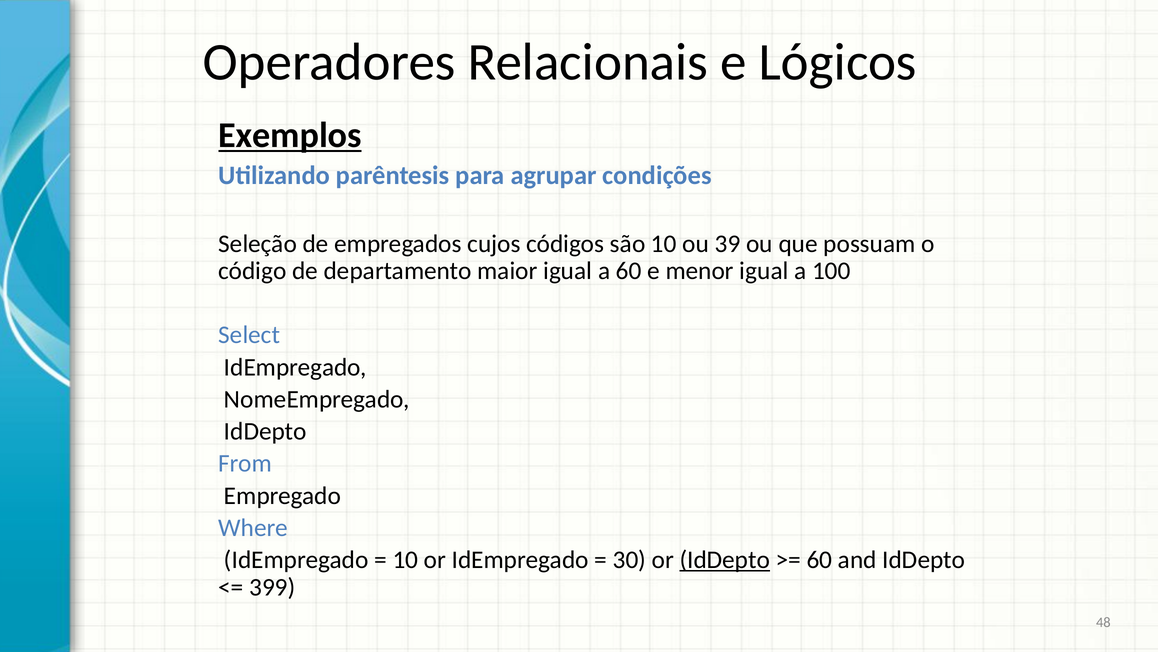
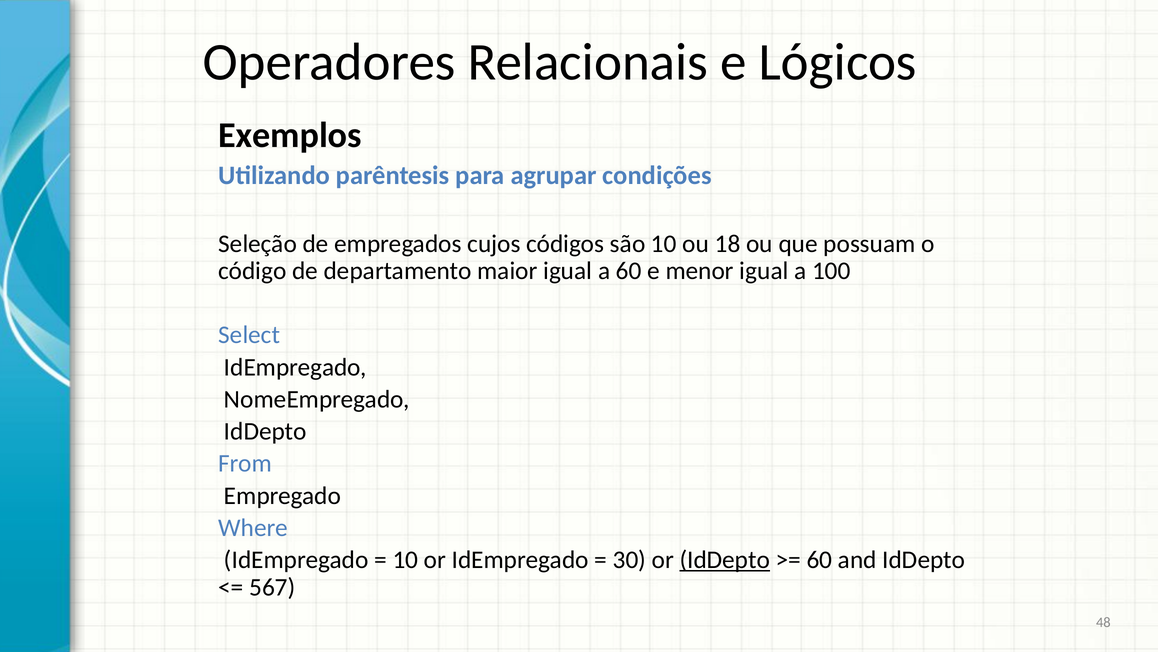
Exemplos underline: present -> none
39: 39 -> 18
399: 399 -> 567
